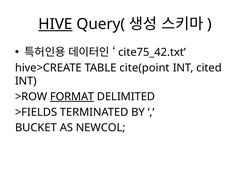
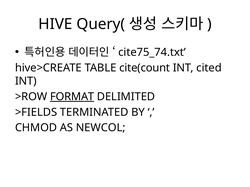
HIVE underline: present -> none
cite75_42.txt: cite75_42.txt -> cite75_74.txt
cite(point: cite(point -> cite(count
BUCKET: BUCKET -> CHMOD
